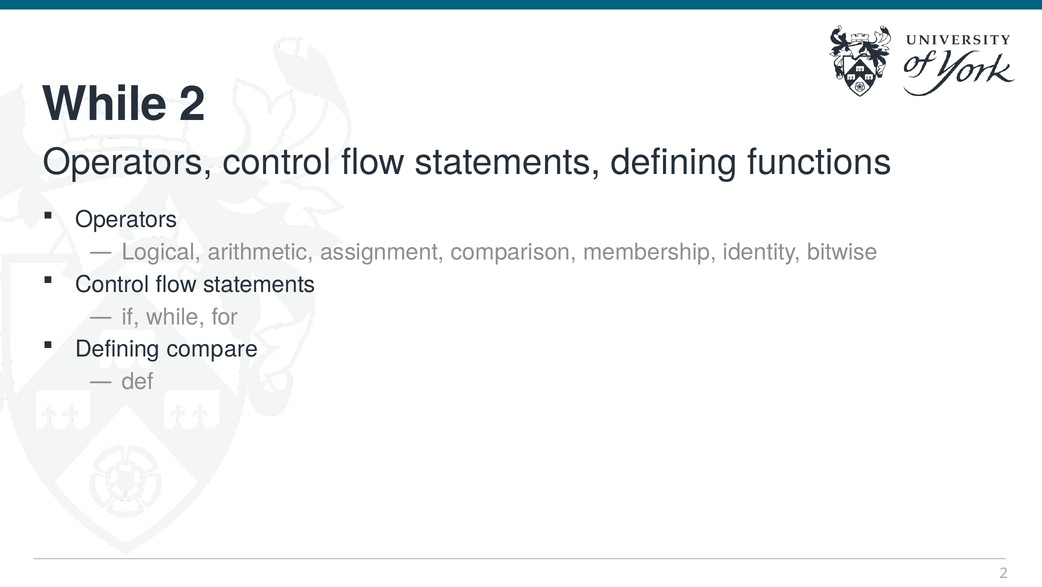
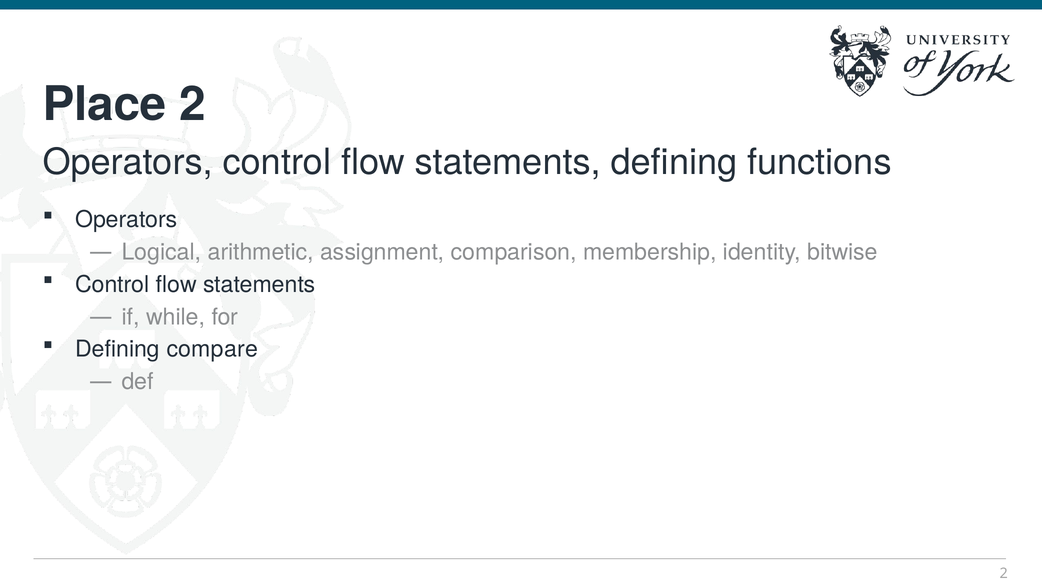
While at (105, 104): While -> Place
